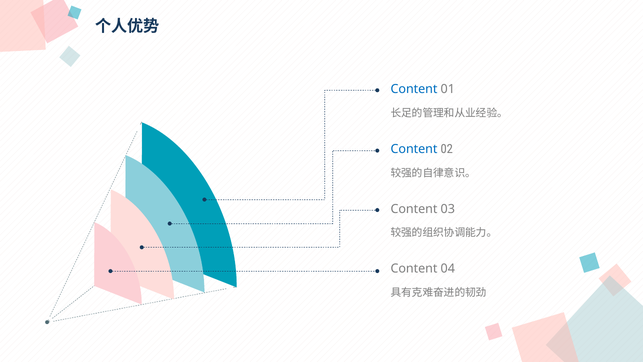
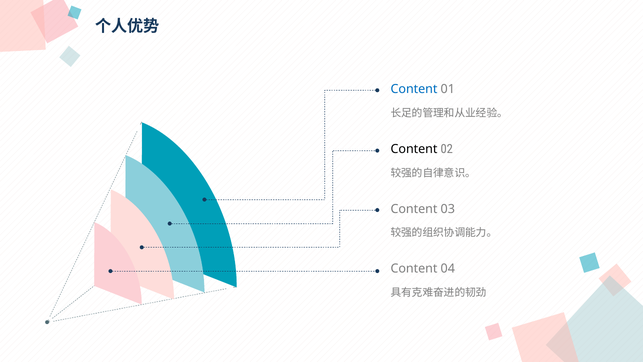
Content at (414, 149) colour: blue -> black
